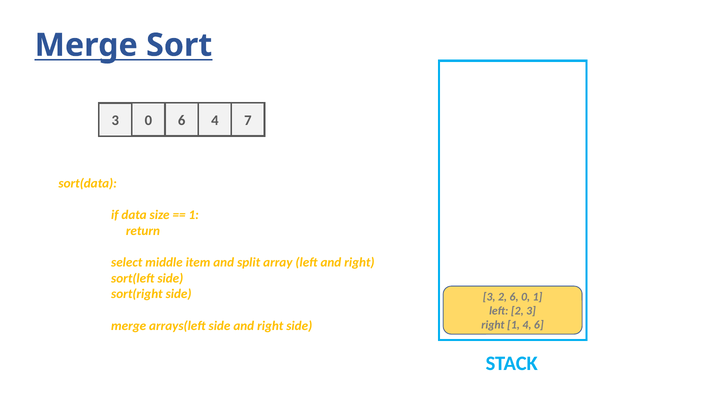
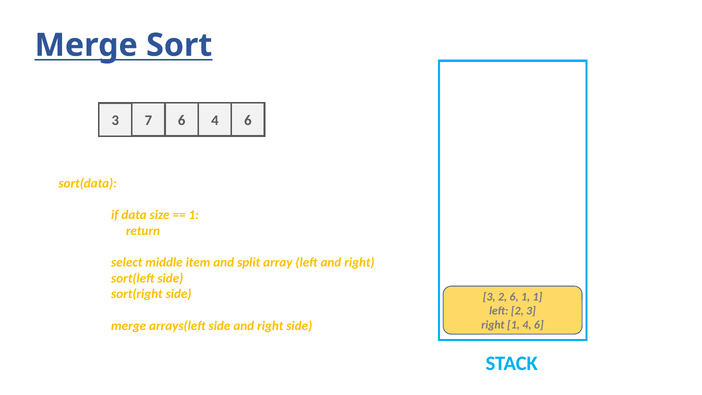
3 0: 0 -> 7
6 4 7: 7 -> 6
6 0: 0 -> 1
